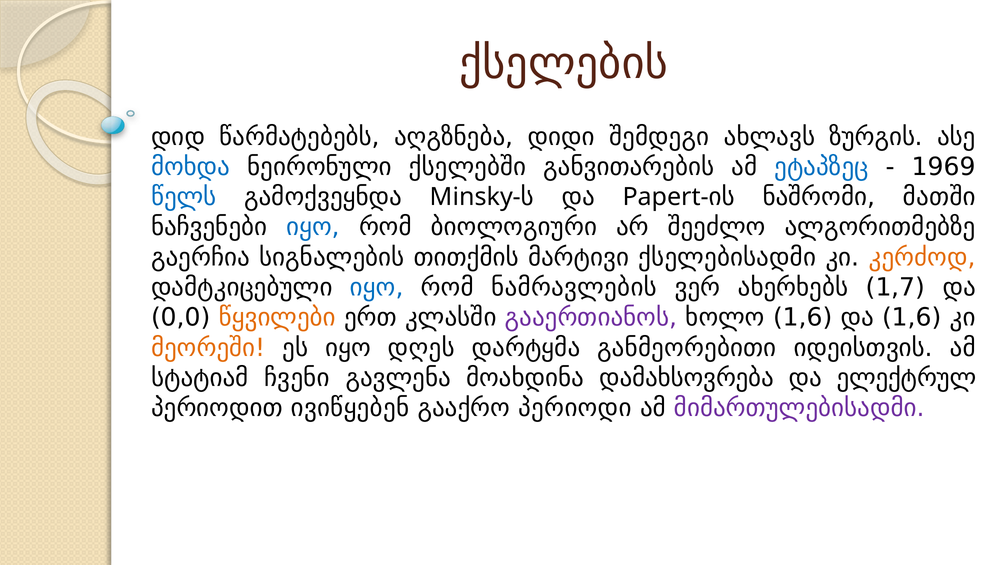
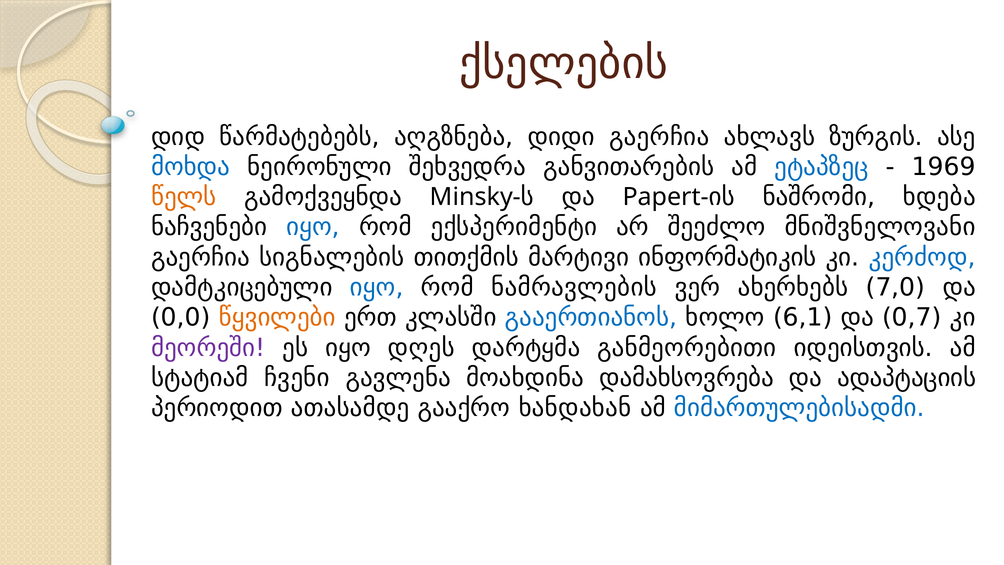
დიდი შემდეგი: შემდეგი -> გაერჩია
ქსელებში: ქსელებში -> შეხვედრა
წელს colour: blue -> orange
მათში: მათში -> ხდება
ბიოლოგიური: ბიოლოგიური -> ექსპერიმენტი
ალგორითმებზე: ალგორითმებზე -> მნიშვნელოვანი
ქსელებისადმი: ქსელებისადმი -> ინფორმატიკის
კერძოდ colour: orange -> blue
1,7: 1,7 -> 7,0
გააერთიანოს colour: purple -> blue
ხოლო 1,6: 1,6 -> 6,1
და 1,6: 1,6 -> 0,7
მეორეში colour: orange -> purple
ელექტრულ: ელექტრულ -> ადაპტაციის
ივიწყებენ: ივიწყებენ -> ათასამდე
პერიოდი: პერიოდი -> ხანდახან
მიმართულებისადმი colour: purple -> blue
